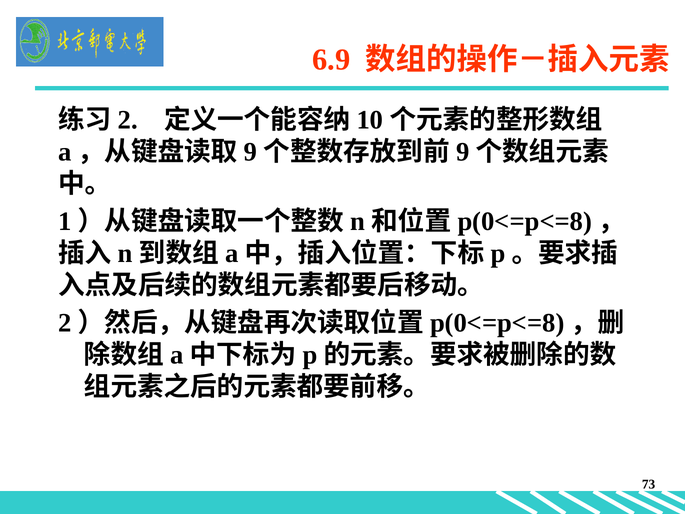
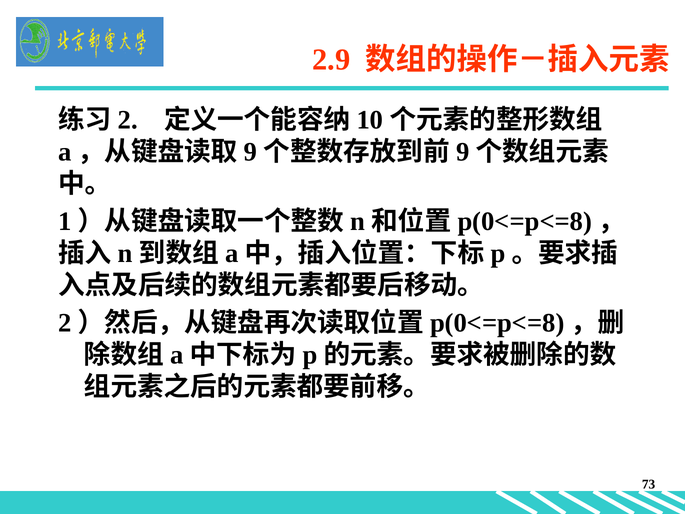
6.9: 6.9 -> 2.9
